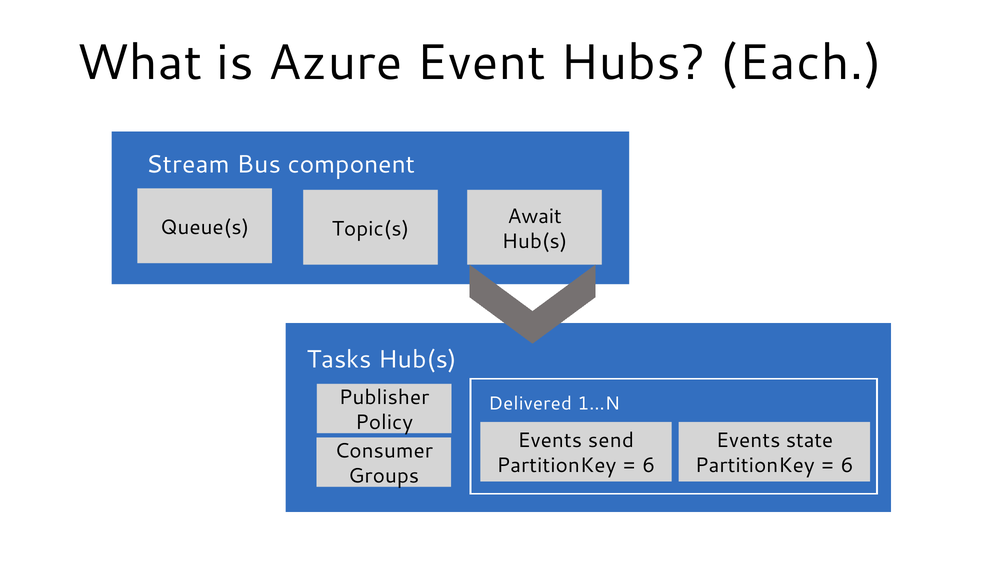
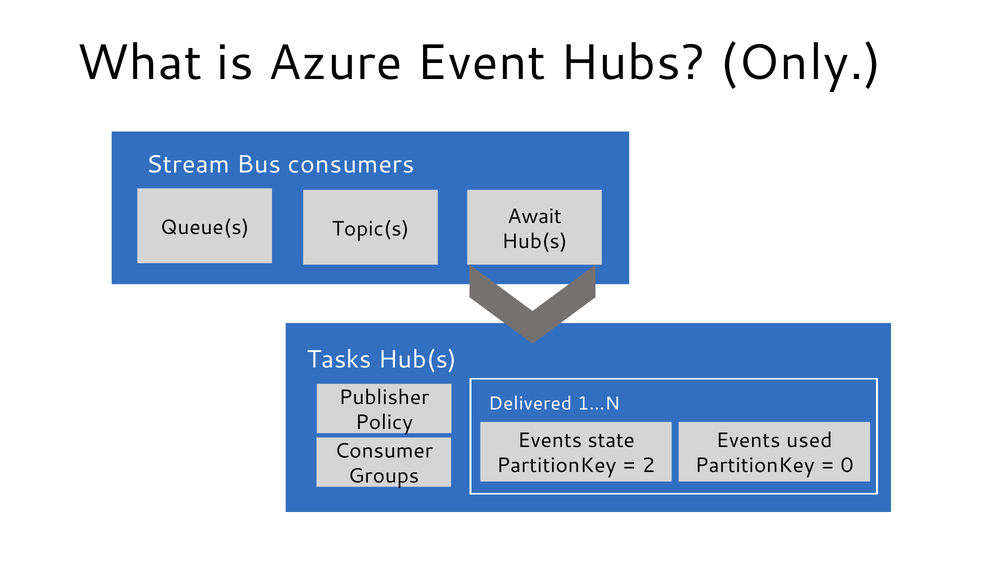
Each: Each -> Only
component: component -> consumers
send: send -> state
state: state -> used
6 at (649, 466): 6 -> 2
6 at (847, 466): 6 -> 0
